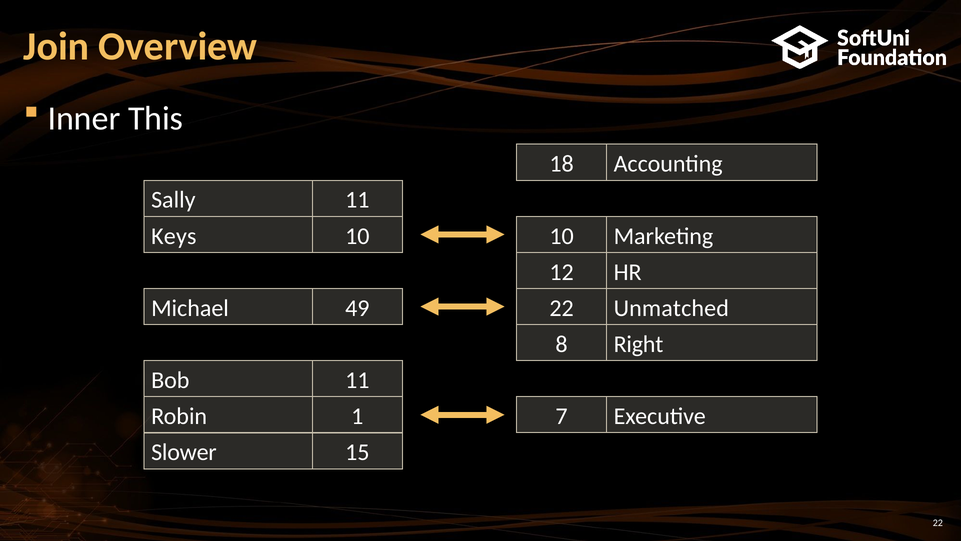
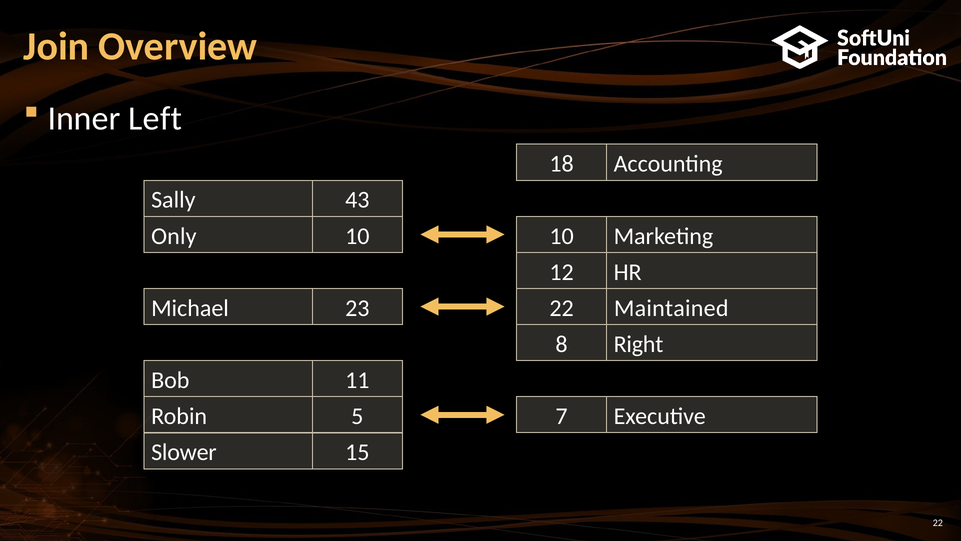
This: This -> Left
Sally 11: 11 -> 43
Keys: Keys -> Only
49: 49 -> 23
Unmatched: Unmatched -> Maintained
1: 1 -> 5
